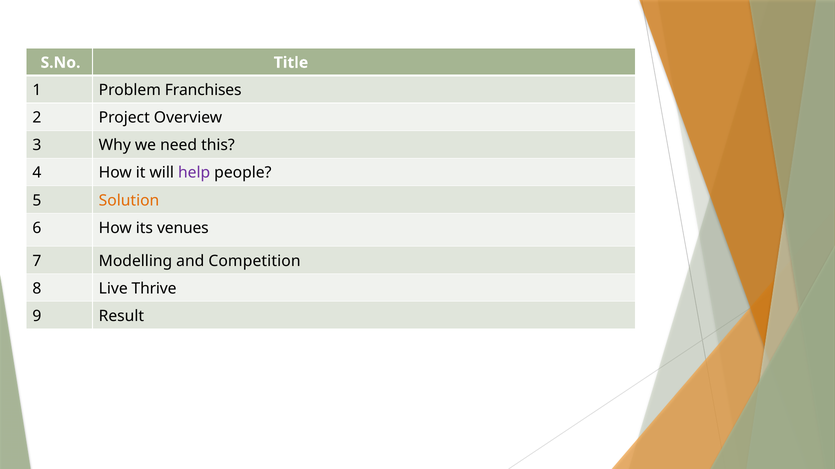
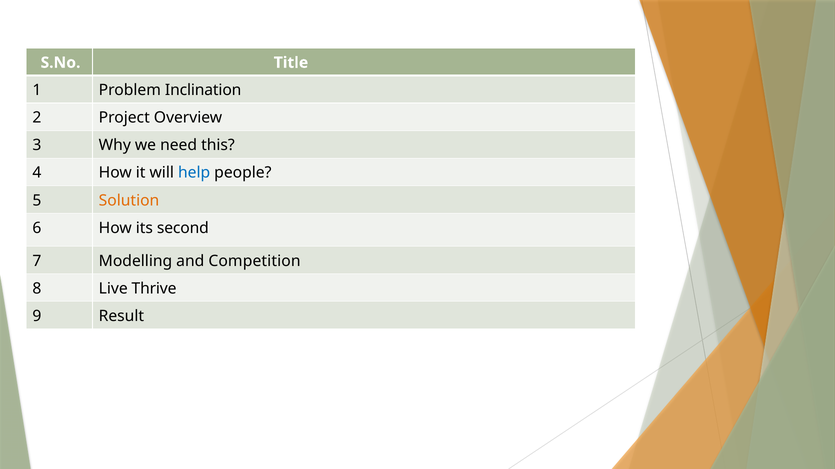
Franchises: Franchises -> Inclination
help colour: purple -> blue
venues: venues -> second
